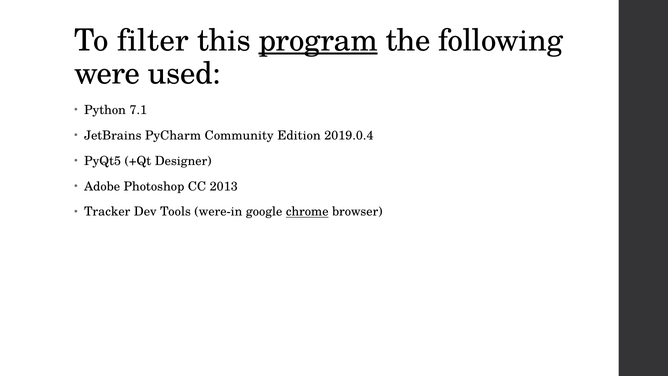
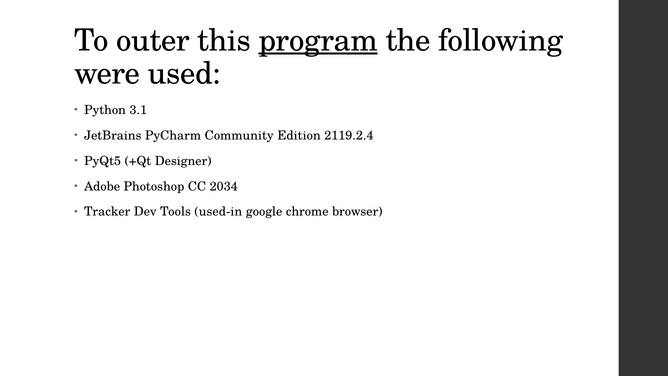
filter: filter -> outer
7.1: 7.1 -> 3.1
2019.0.4: 2019.0.4 -> 2119.2.4
2013: 2013 -> 2034
were-in: were-in -> used-in
chrome underline: present -> none
